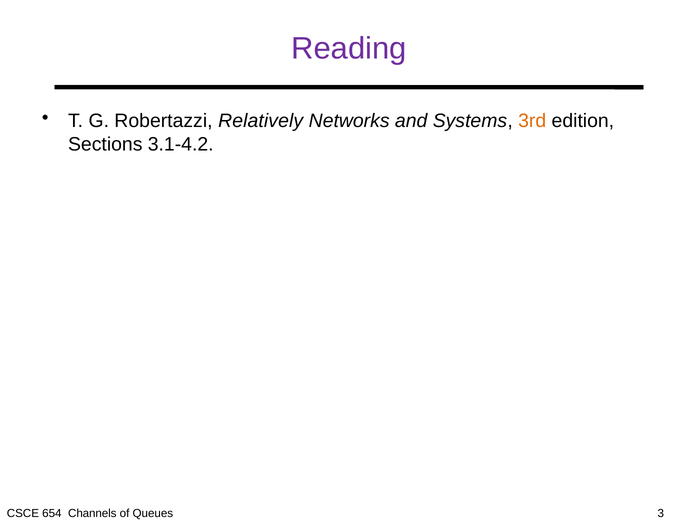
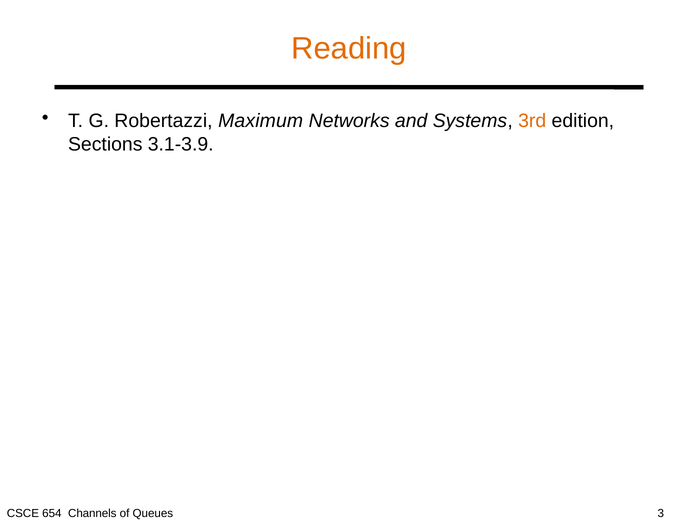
Reading colour: purple -> orange
Relatively: Relatively -> Maximum
3.1-4.2: 3.1-4.2 -> 3.1-3.9
